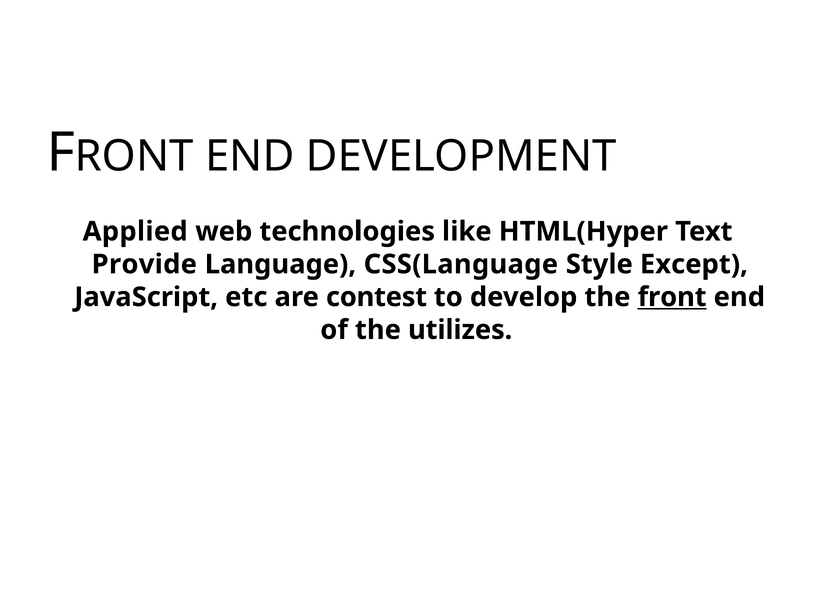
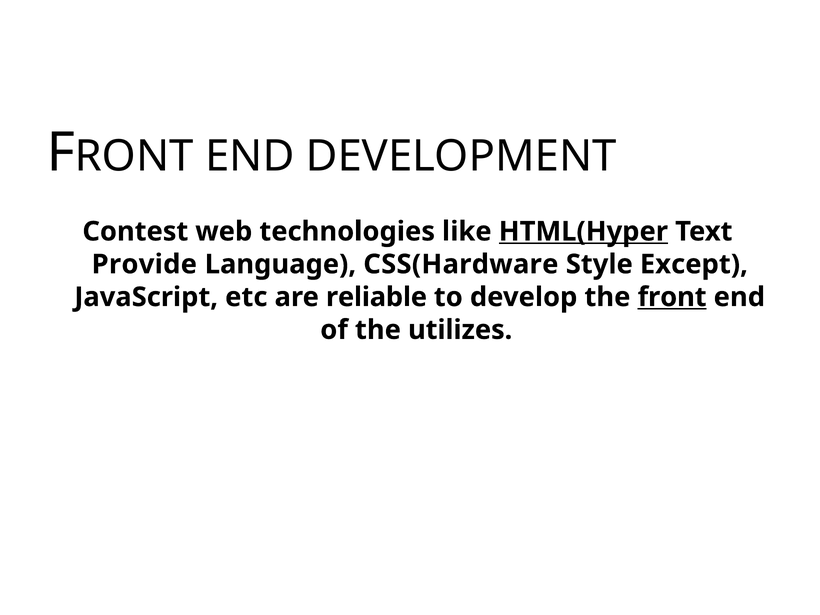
Applied: Applied -> Contest
HTML(Hyper underline: none -> present
CSS(Language: CSS(Language -> CSS(Hardware
contest: contest -> reliable
